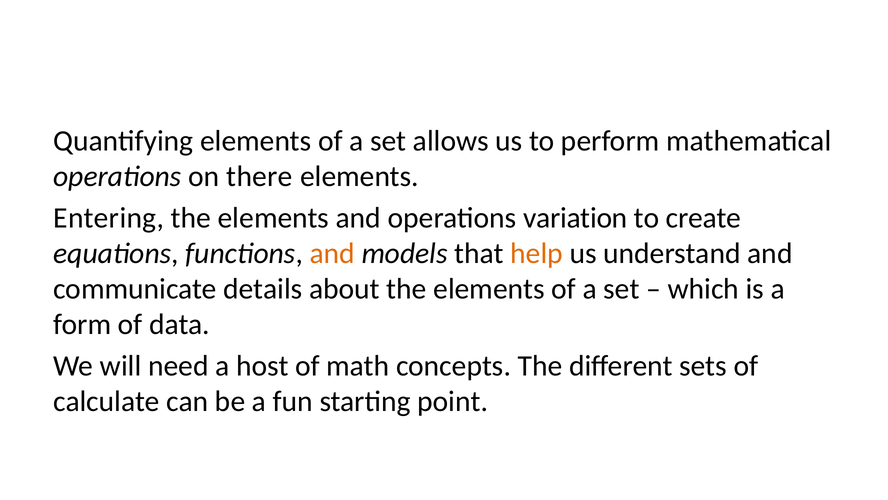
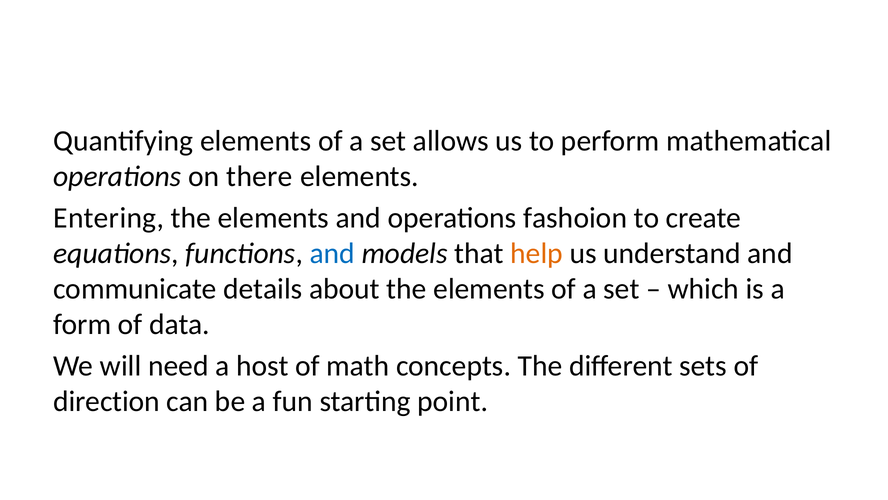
variation: variation -> fashoion
and at (332, 253) colour: orange -> blue
calculate: calculate -> direction
